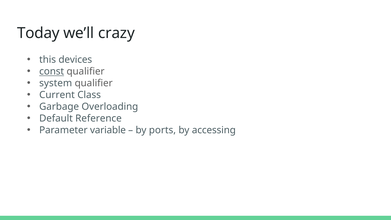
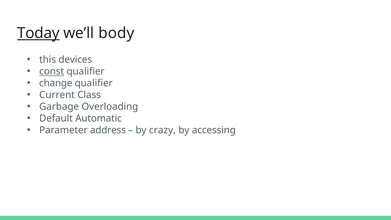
Today underline: none -> present
crazy: crazy -> body
system: system -> change
Reference: Reference -> Automatic
variable: variable -> address
ports: ports -> crazy
